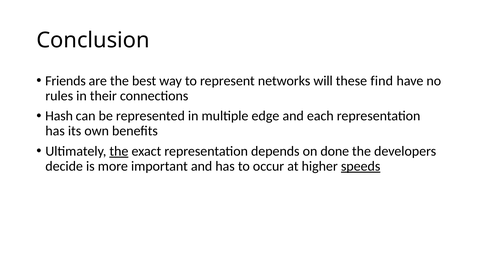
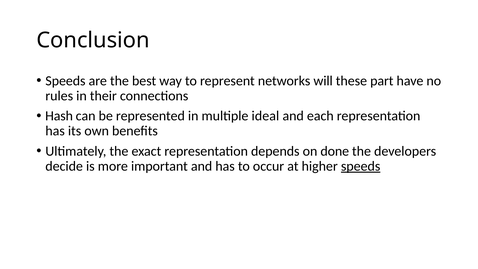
Friends at (65, 81): Friends -> Speeds
find: find -> part
edge: edge -> ideal
the at (119, 151) underline: present -> none
